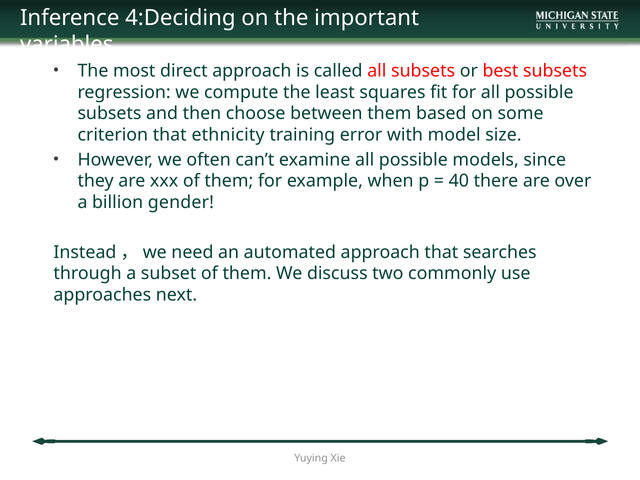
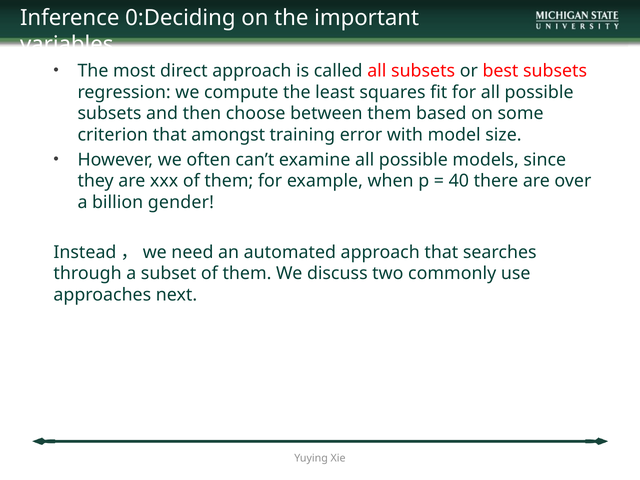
4:Deciding: 4:Deciding -> 0:Deciding
ethnicity: ethnicity -> amongst
